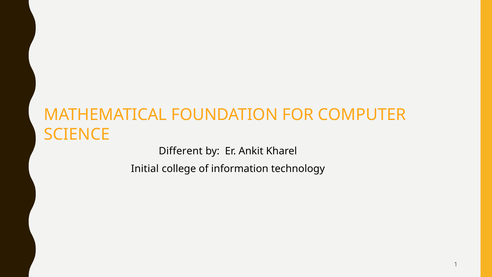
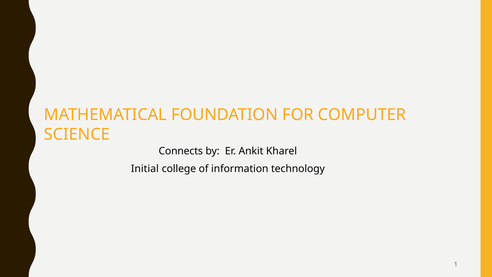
Different: Different -> Connects
